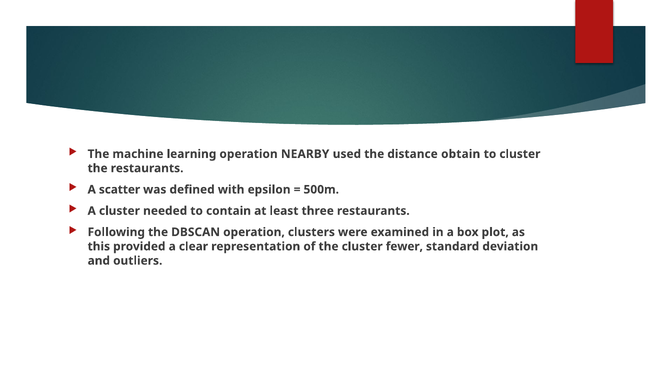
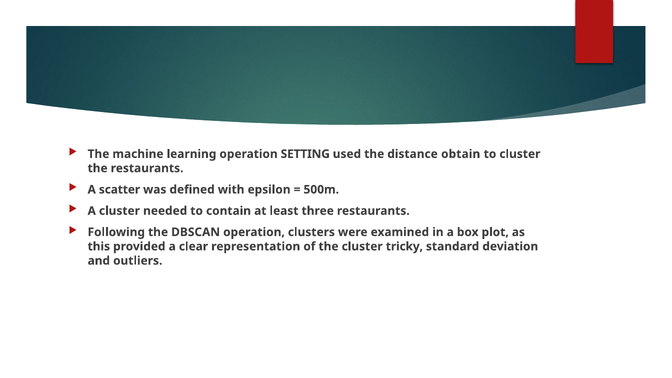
NEARBY: NEARBY -> SETTING
fewer: fewer -> tricky
